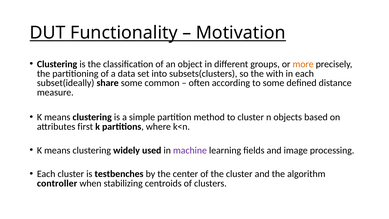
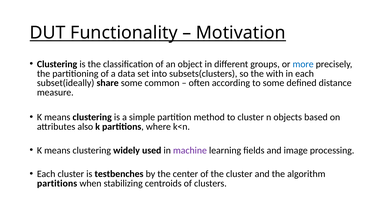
more colour: orange -> blue
first: first -> also
controller at (57, 183): controller -> partitions
